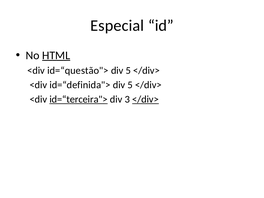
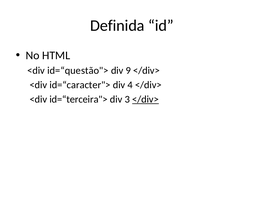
Especial: Especial -> Definida
HTML underline: present -> none
5 at (128, 71): 5 -> 9
id=“definida">: id=“definida"> -> id=“caracter">
5 at (130, 85): 5 -> 4
id=“terceira"> underline: present -> none
